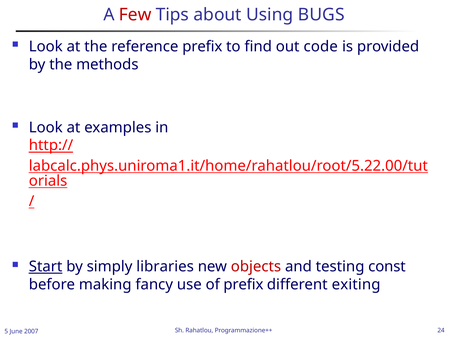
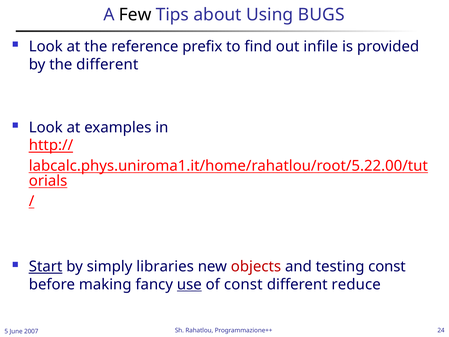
Few colour: red -> black
code: code -> infile
the methods: methods -> different
use underline: none -> present
of prefix: prefix -> const
exiting: exiting -> reduce
